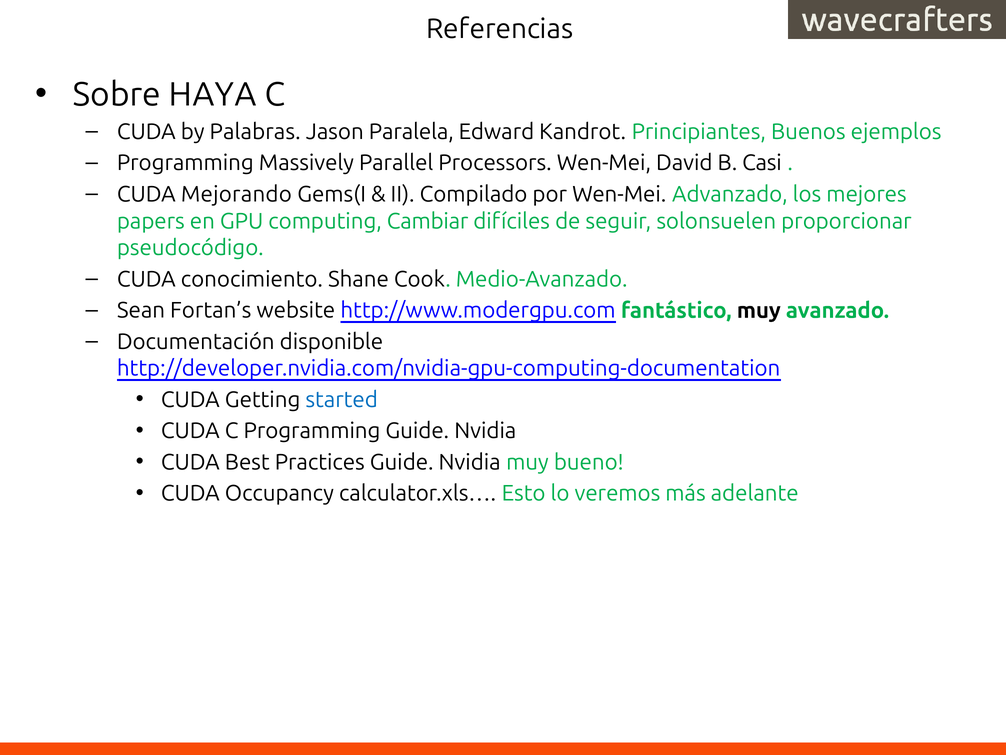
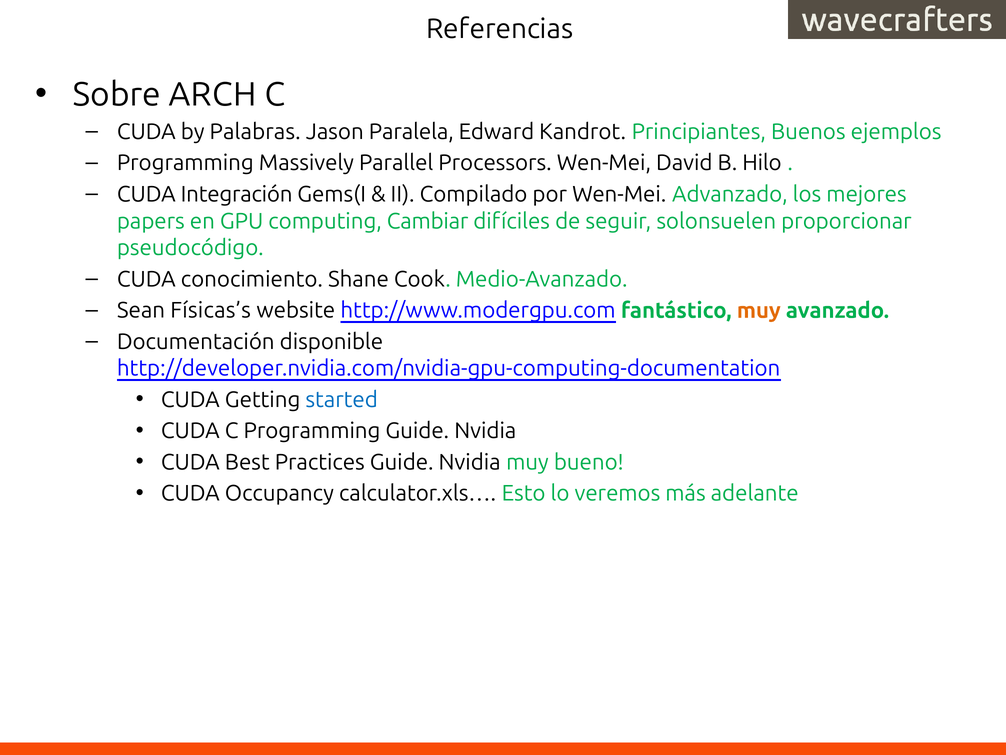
HAYA: HAYA -> ARCH
Casi: Casi -> Hilo
Mejorando: Mejorando -> Integración
Fortan’s: Fortan’s -> Físicas’s
muy at (759, 310) colour: black -> orange
